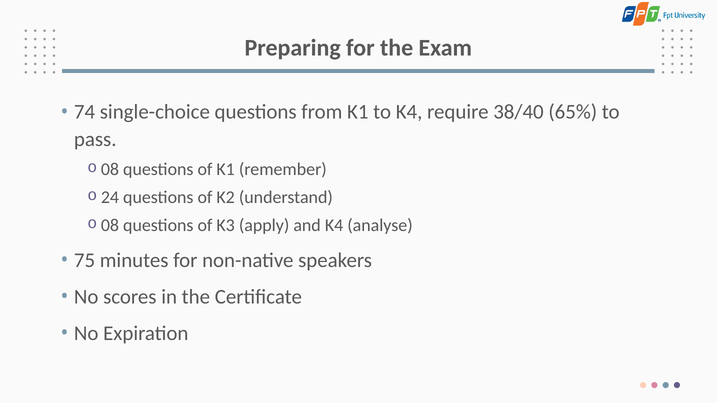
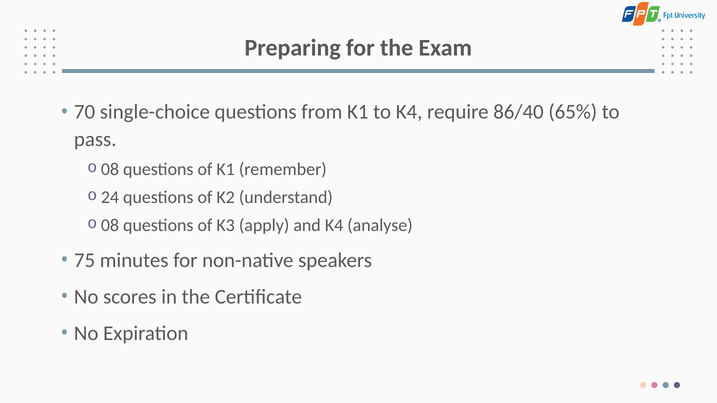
74: 74 -> 70
38/40: 38/40 -> 86/40
